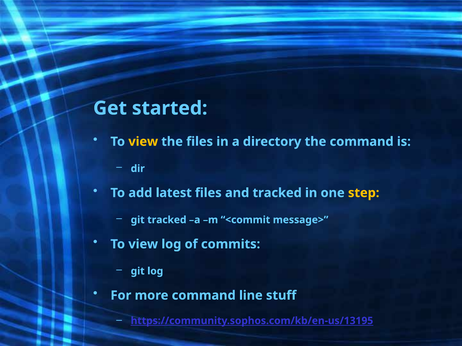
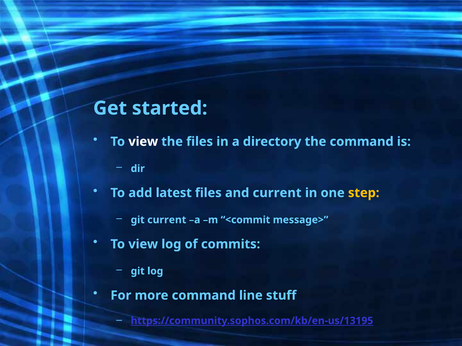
view at (143, 142) colour: yellow -> white
and tracked: tracked -> current
git tracked: tracked -> current
